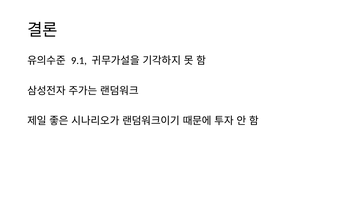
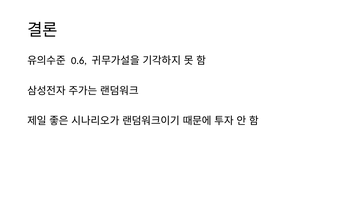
9.1: 9.1 -> 0.6
